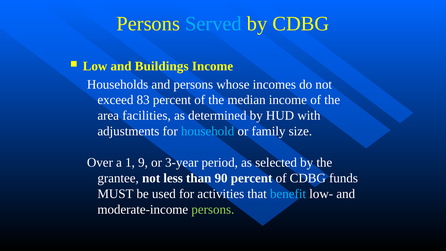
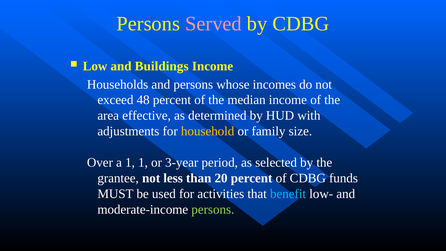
Served colour: light blue -> pink
83: 83 -> 48
facilities: facilities -> effective
household colour: light blue -> yellow
1 9: 9 -> 1
90: 90 -> 20
